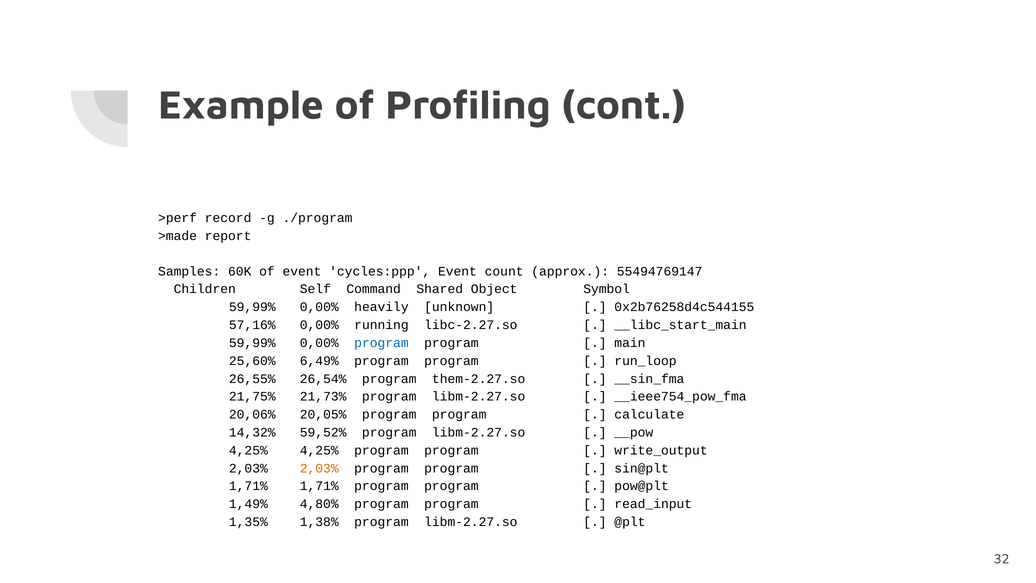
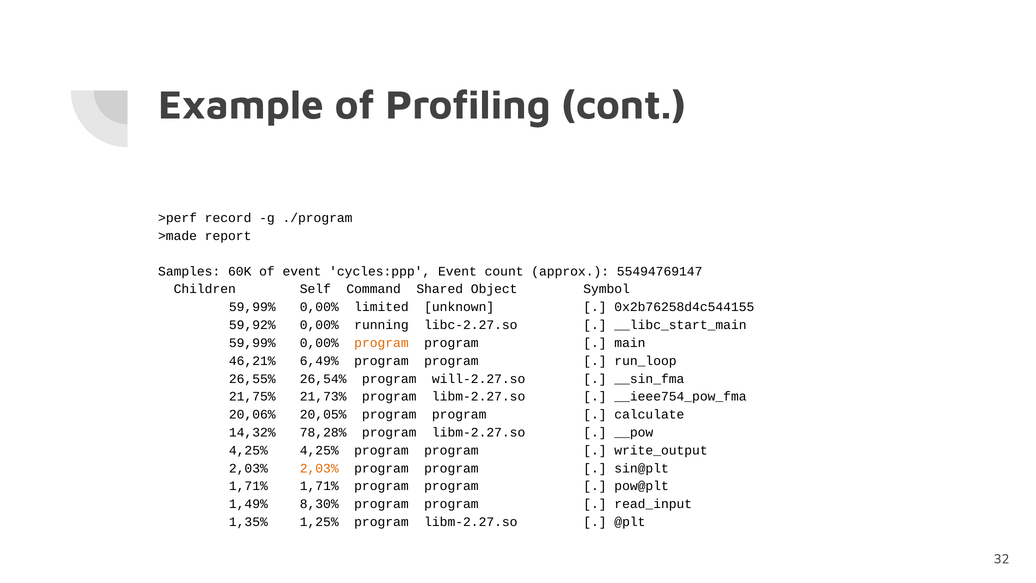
heavily: heavily -> limited
57,16%: 57,16% -> 59,92%
program at (381, 343) colour: blue -> orange
25,60%: 25,60% -> 46,21%
them-2.27.so: them-2.27.so -> will-2.27.so
59,52%: 59,52% -> 78,28%
4,80%: 4,80% -> 8,30%
1,38%: 1,38% -> 1,25%
